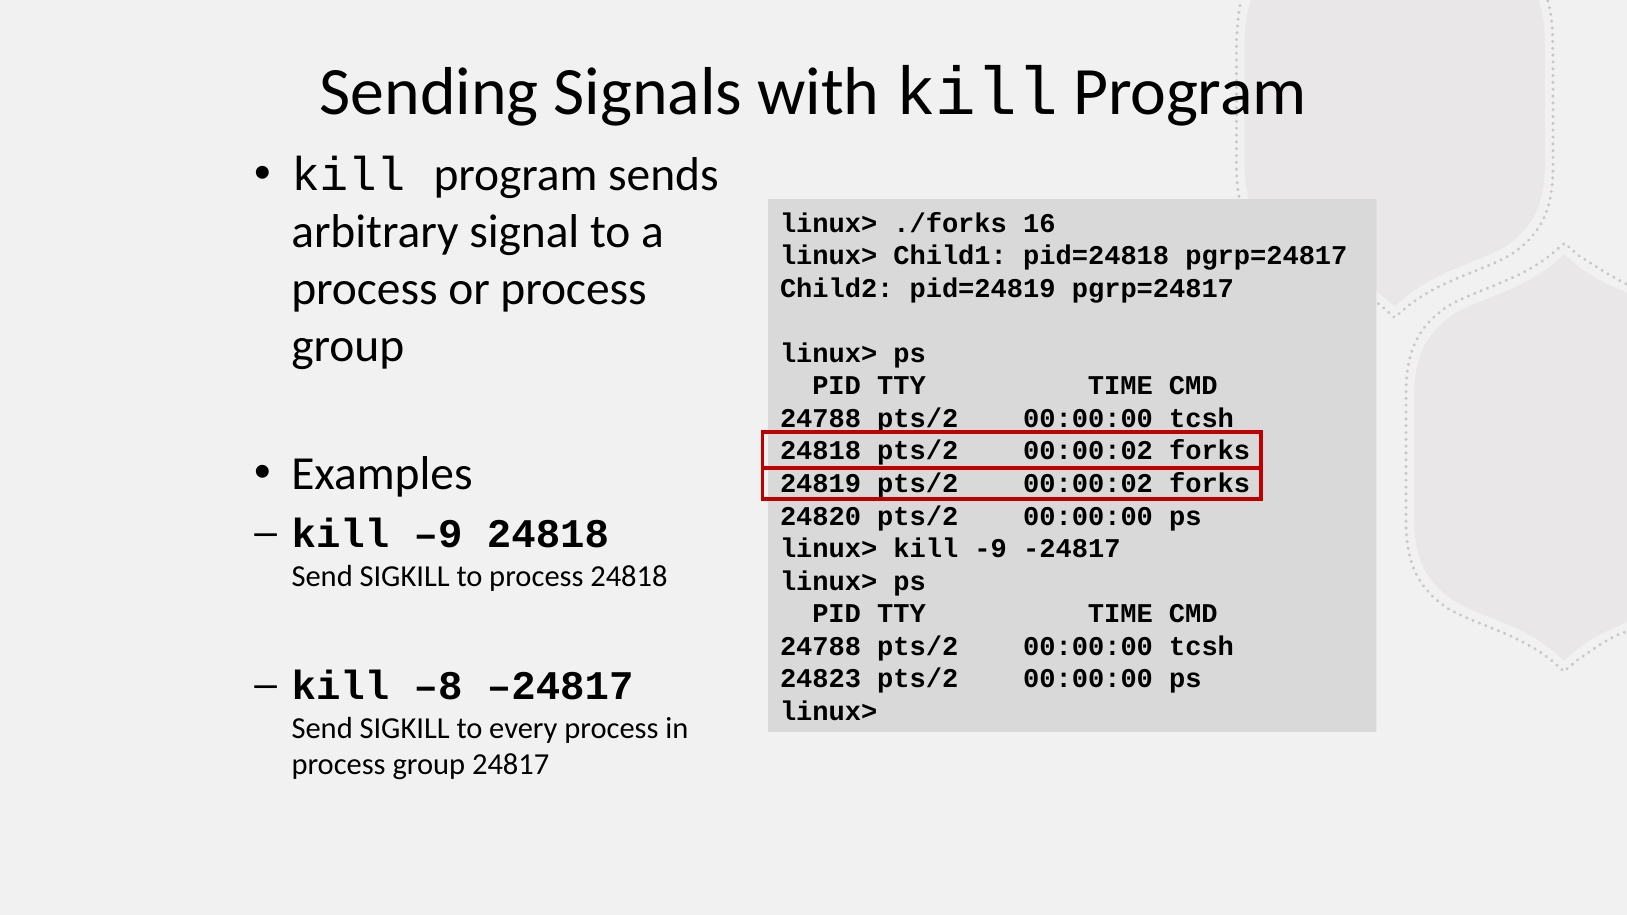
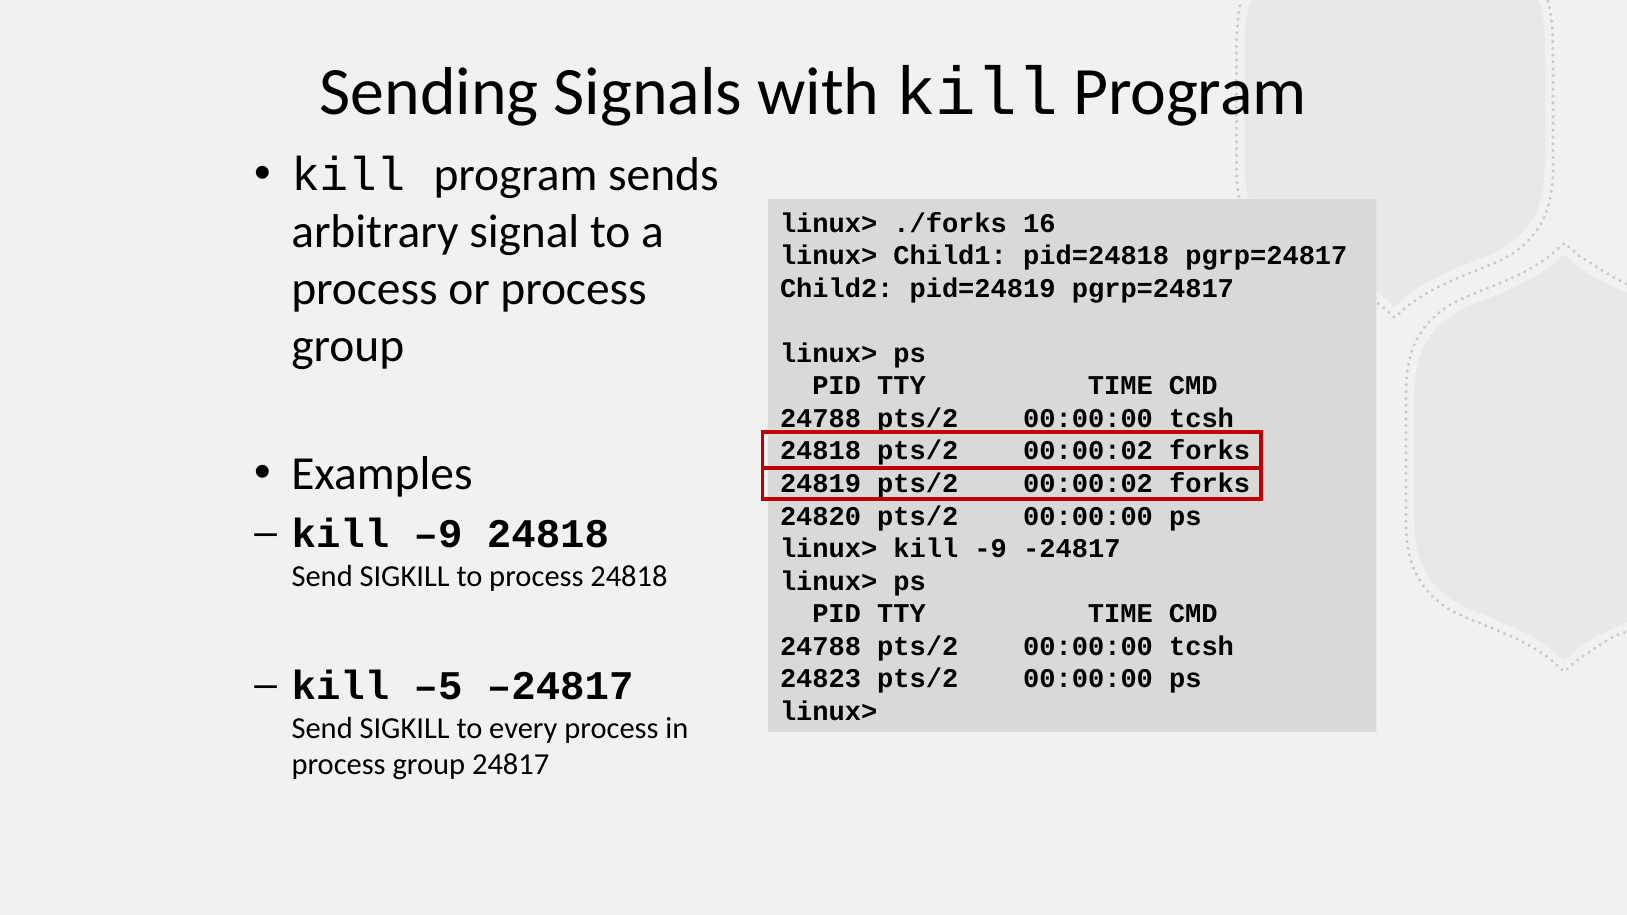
–8: –8 -> –5
